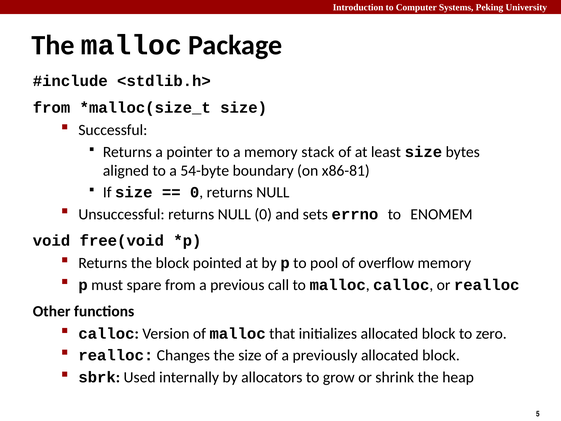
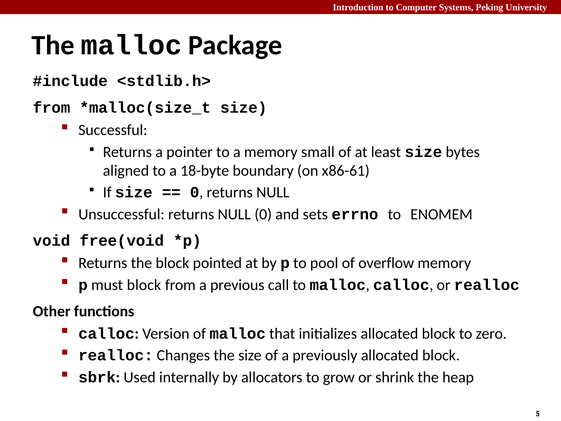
stack: stack -> small
54-byte: 54-byte -> 18-byte
x86-81: x86-81 -> x86-61
must spare: spare -> block
